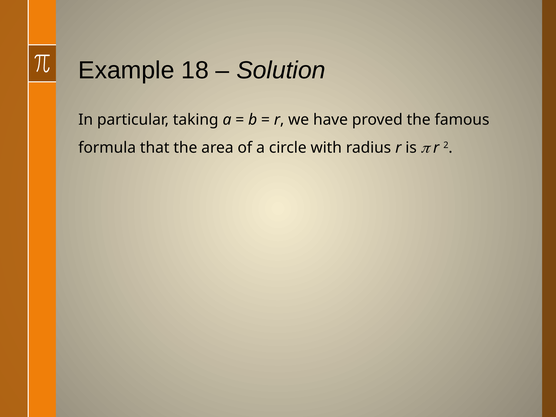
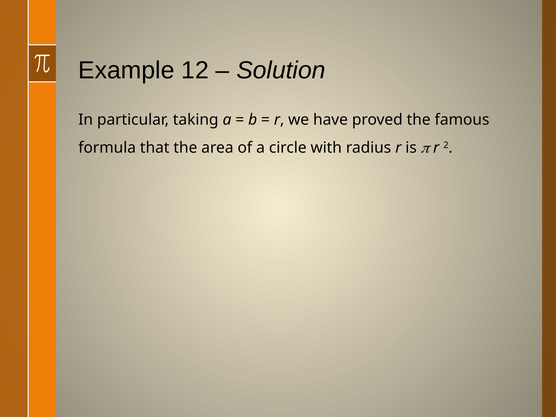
18: 18 -> 12
